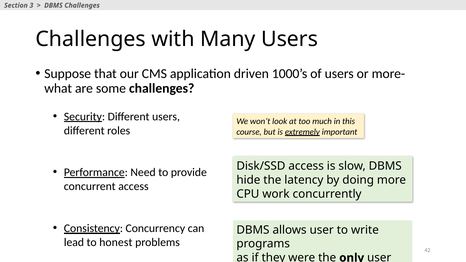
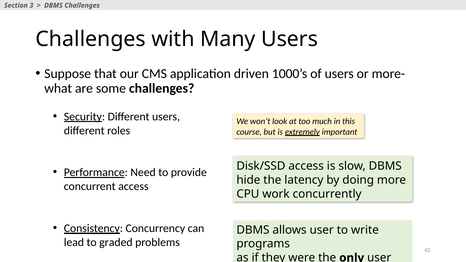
honest: honest -> graded
